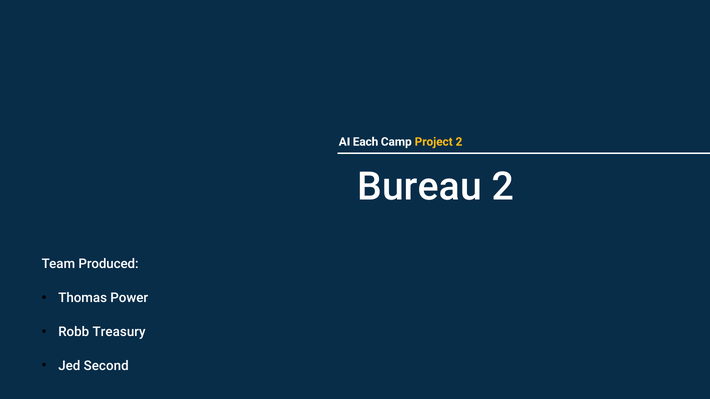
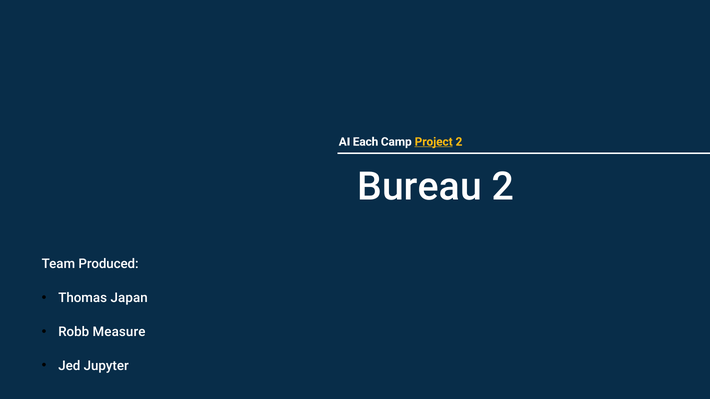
Project underline: none -> present
Power: Power -> Japan
Treasury: Treasury -> Measure
Second: Second -> Jupyter
